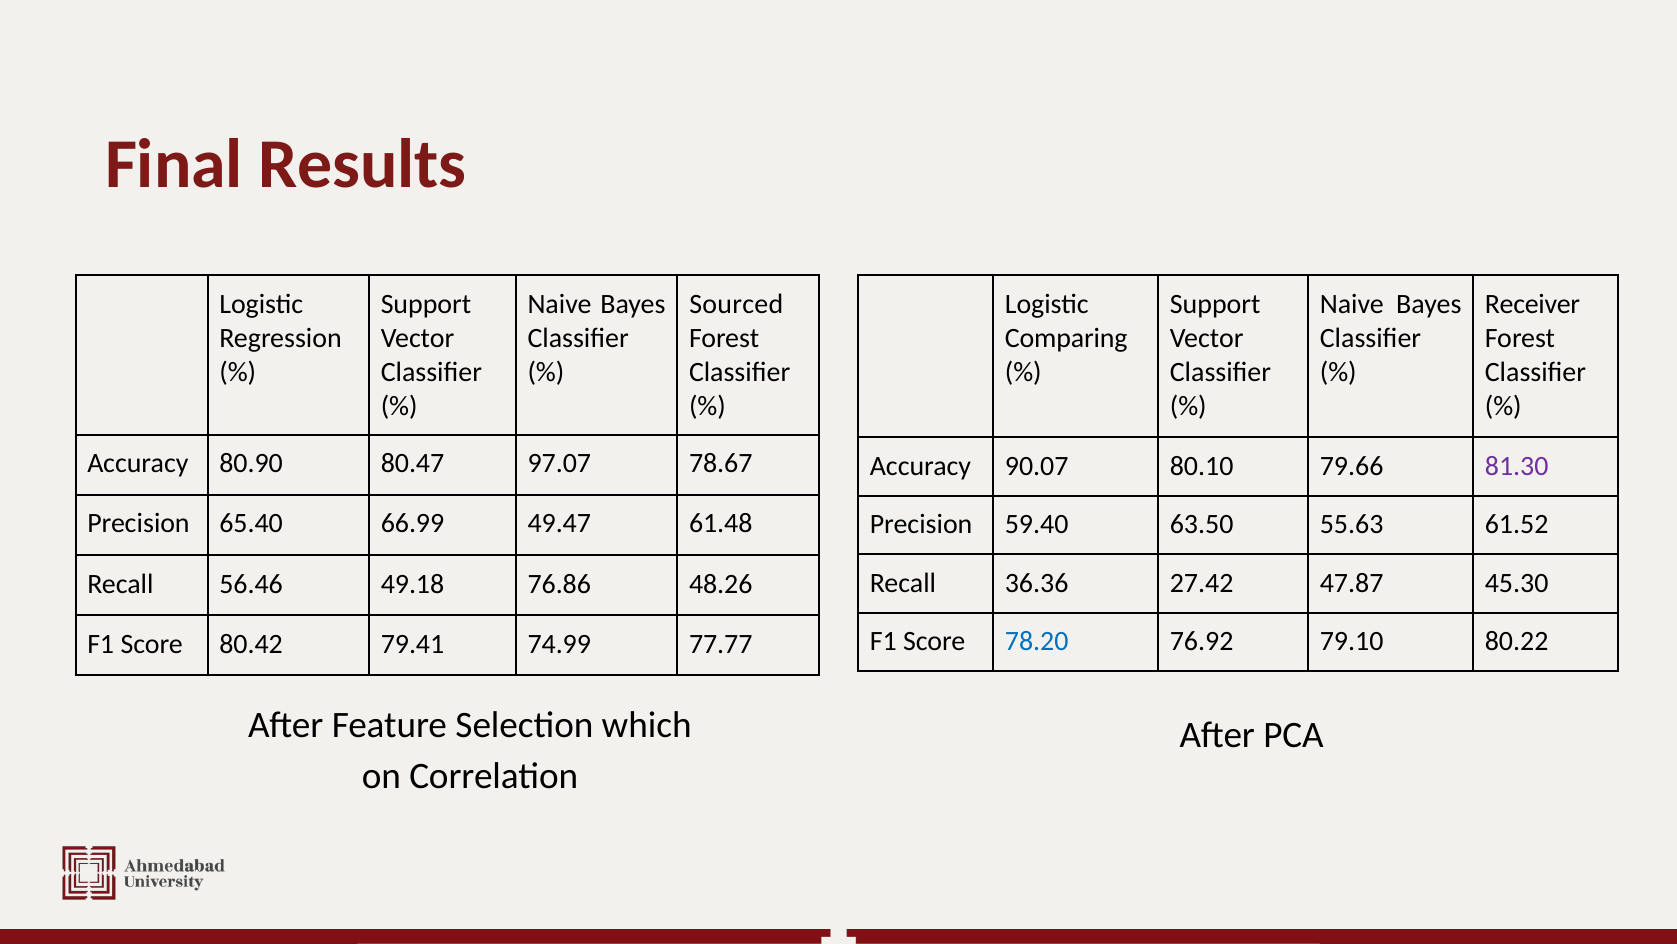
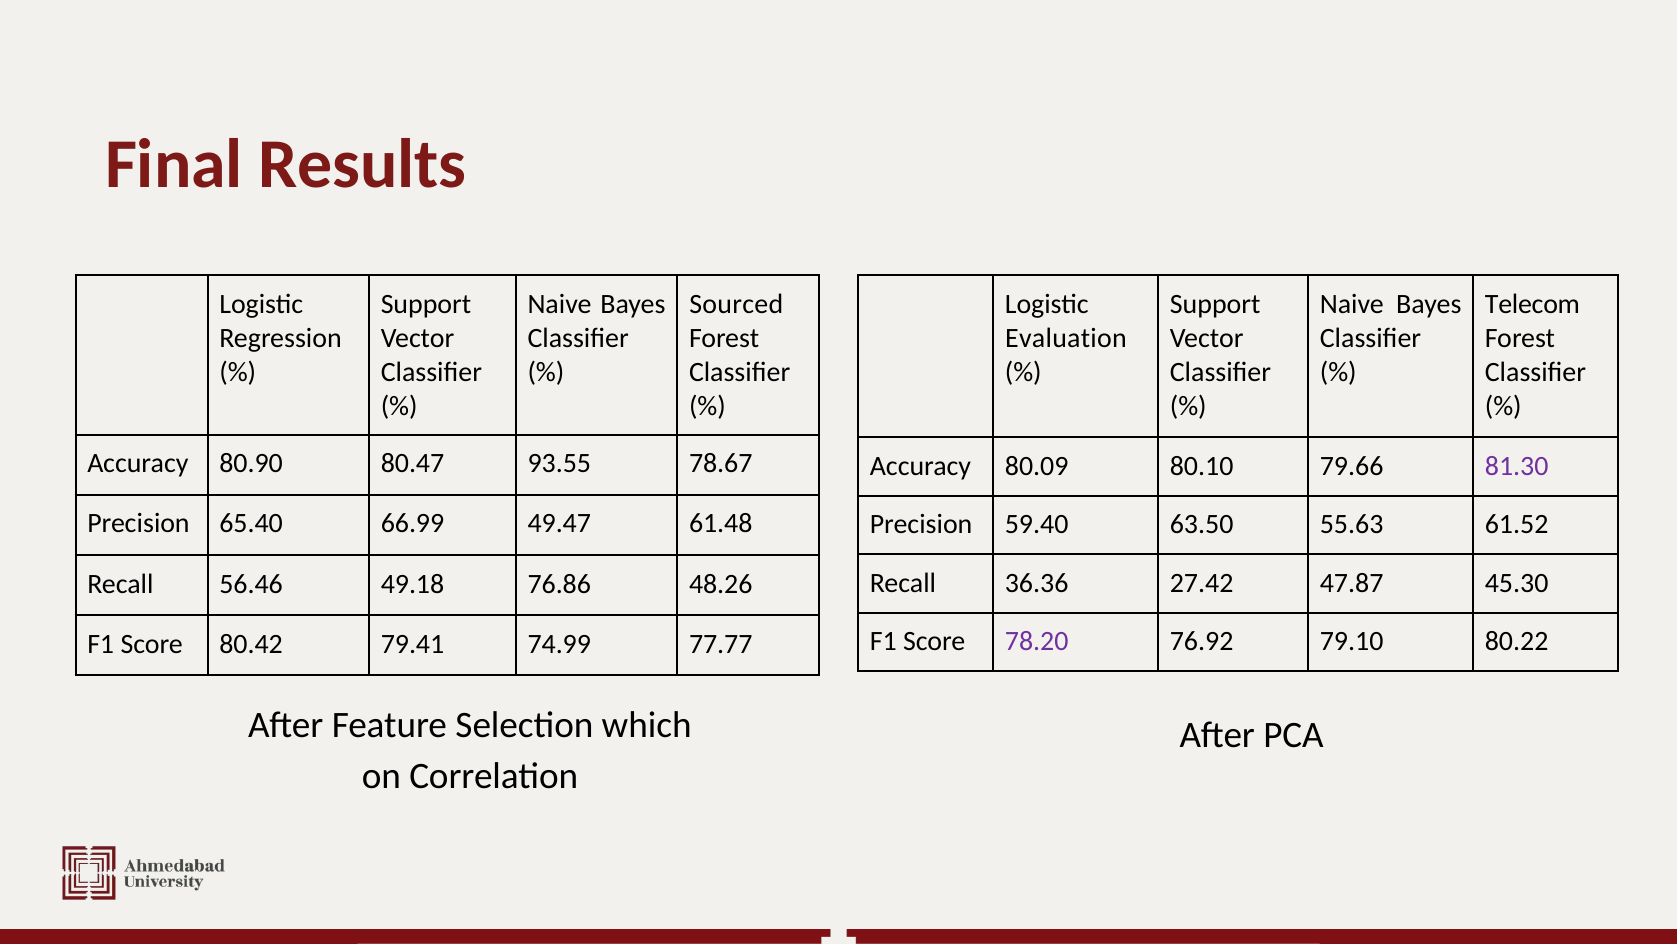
Receiver: Receiver -> Telecom
Comparing: Comparing -> Evaluation
97.07: 97.07 -> 93.55
90.07: 90.07 -> 80.09
78.20 colour: blue -> purple
